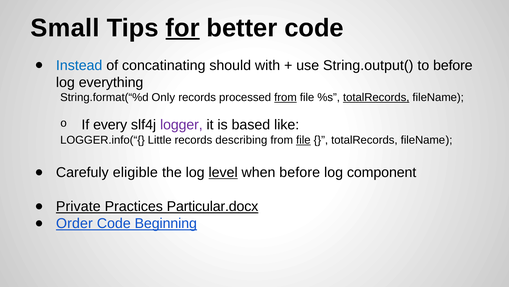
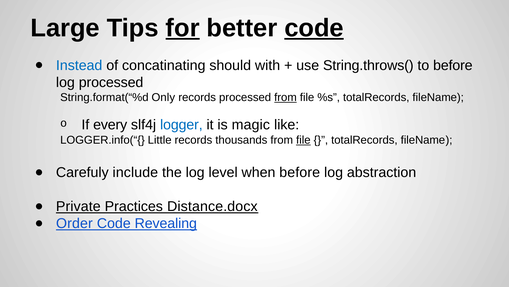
Small: Small -> Large
code at (314, 28) underline: none -> present
String.output(: String.output( -> String.throws(
log everything: everything -> processed
totalRecords at (376, 97) underline: present -> none
logger colour: purple -> blue
based: based -> magic
describing: describing -> thousands
eligible: eligible -> include
level underline: present -> none
component: component -> abstraction
Particular.docx: Particular.docx -> Distance.docx
Beginning: Beginning -> Revealing
